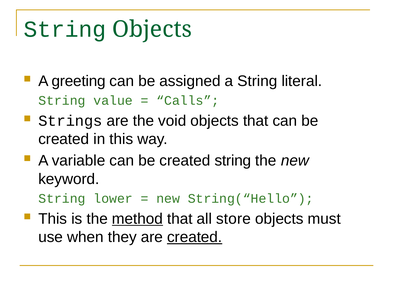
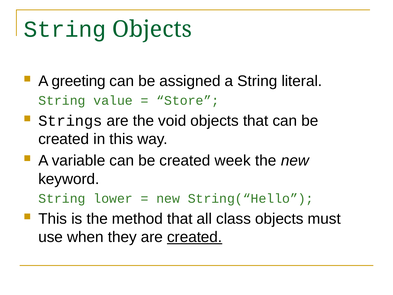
Calls: Calls -> Store
created string: string -> week
method underline: present -> none
store: store -> class
